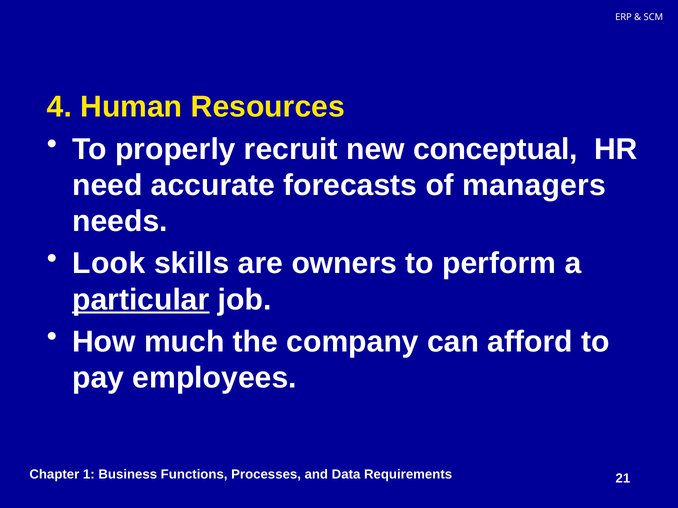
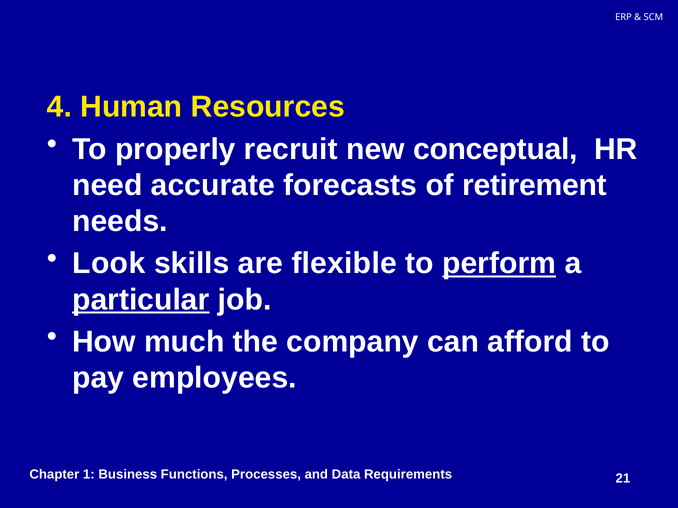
managers: managers -> retirement
owners: owners -> flexible
perform underline: none -> present
